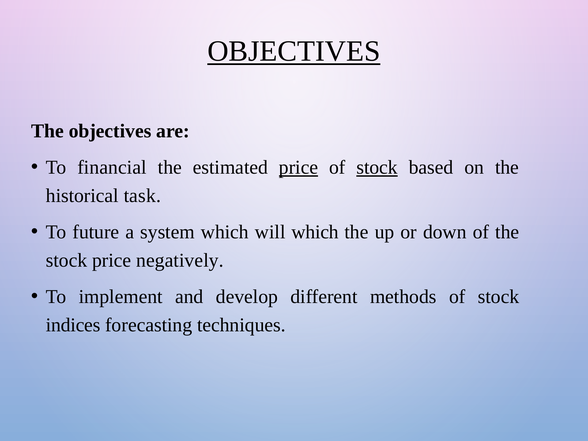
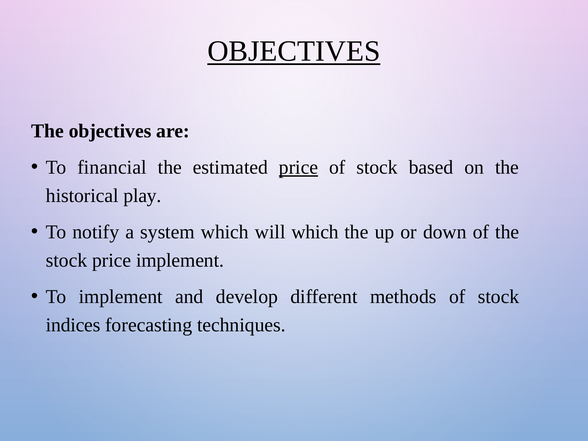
stock at (377, 168) underline: present -> none
task: task -> play
future: future -> notify
price negatively: negatively -> implement
